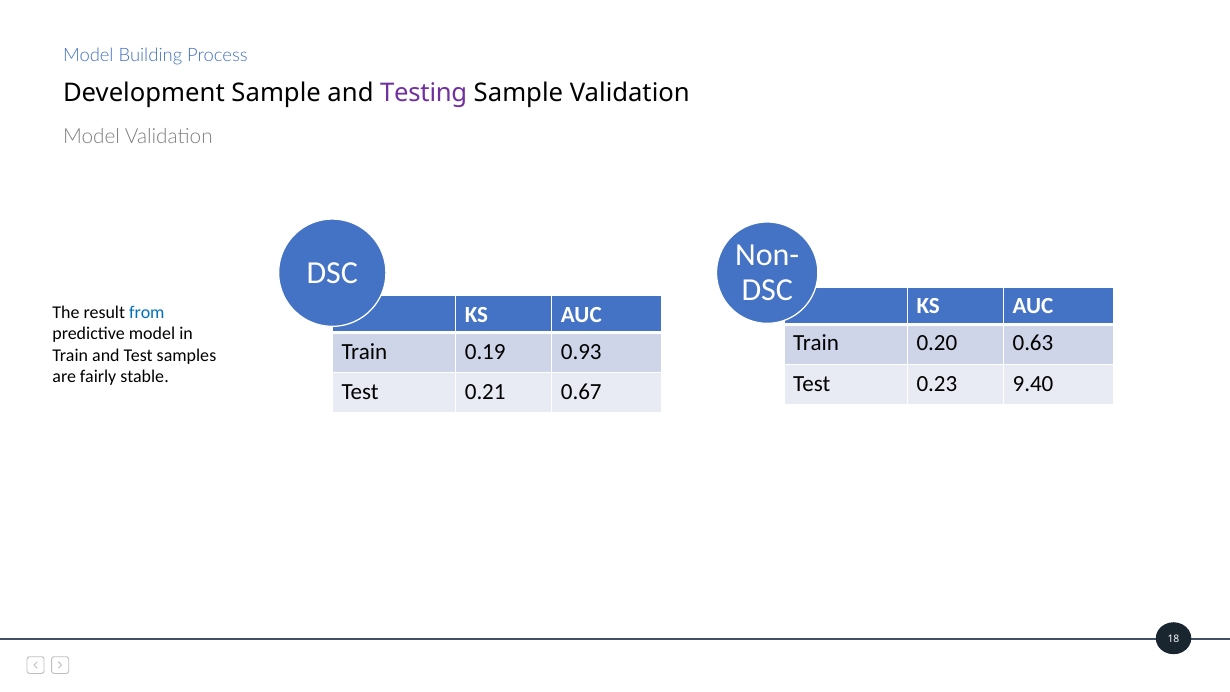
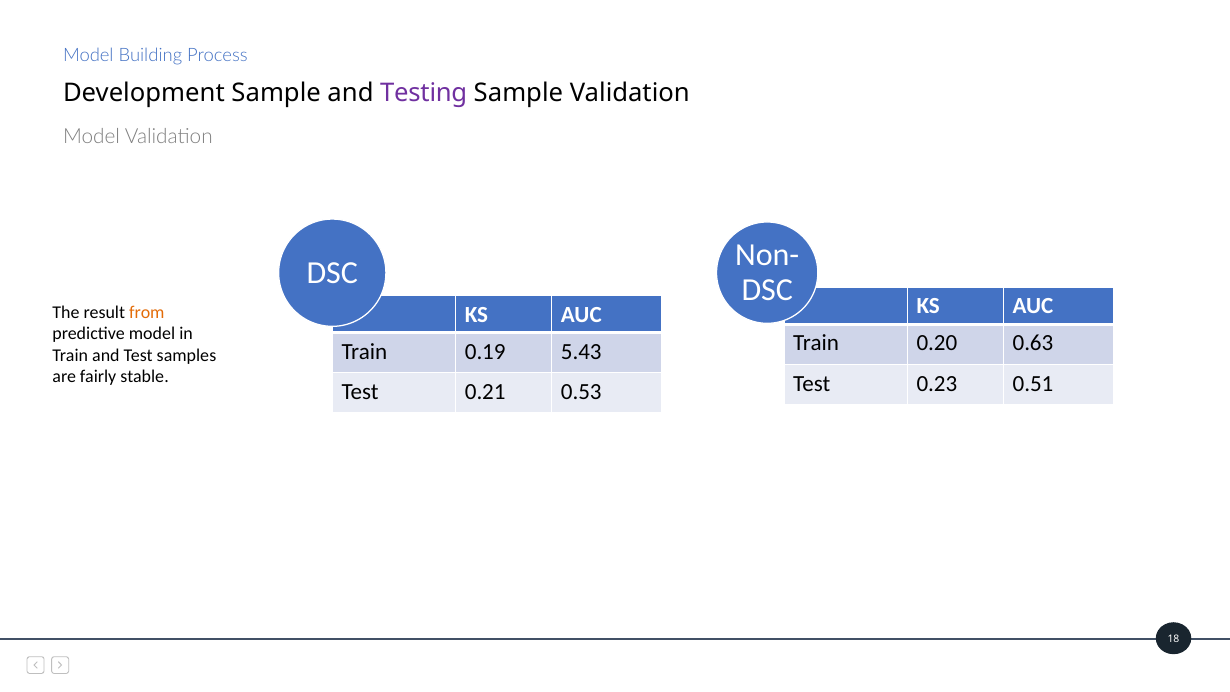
from colour: blue -> orange
0.93: 0.93 -> 5.43
9.40: 9.40 -> 0.51
0.67: 0.67 -> 0.53
